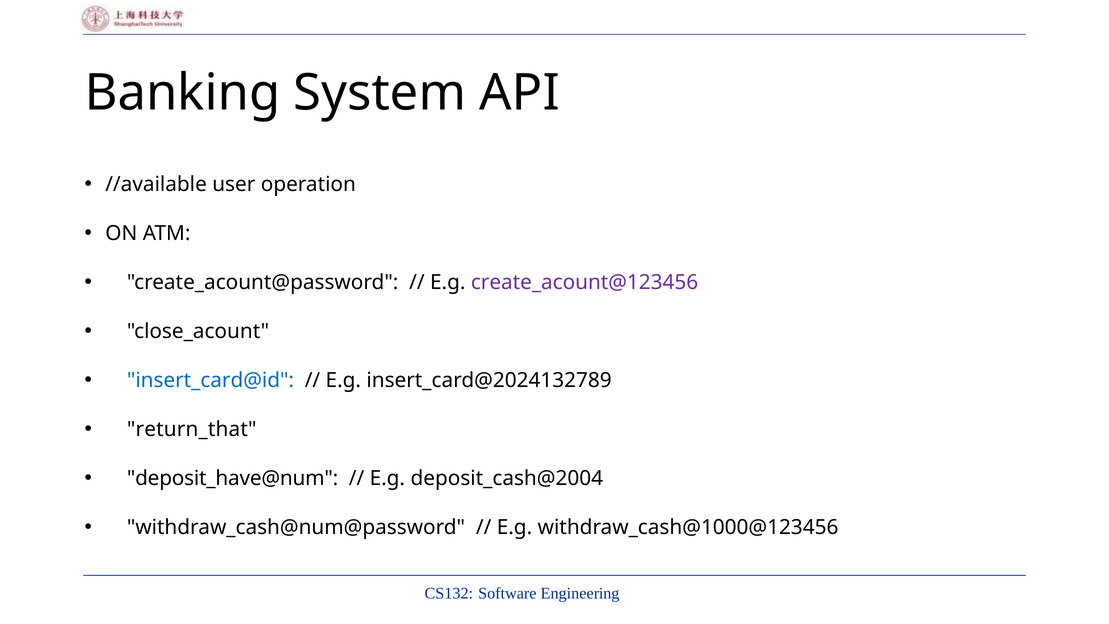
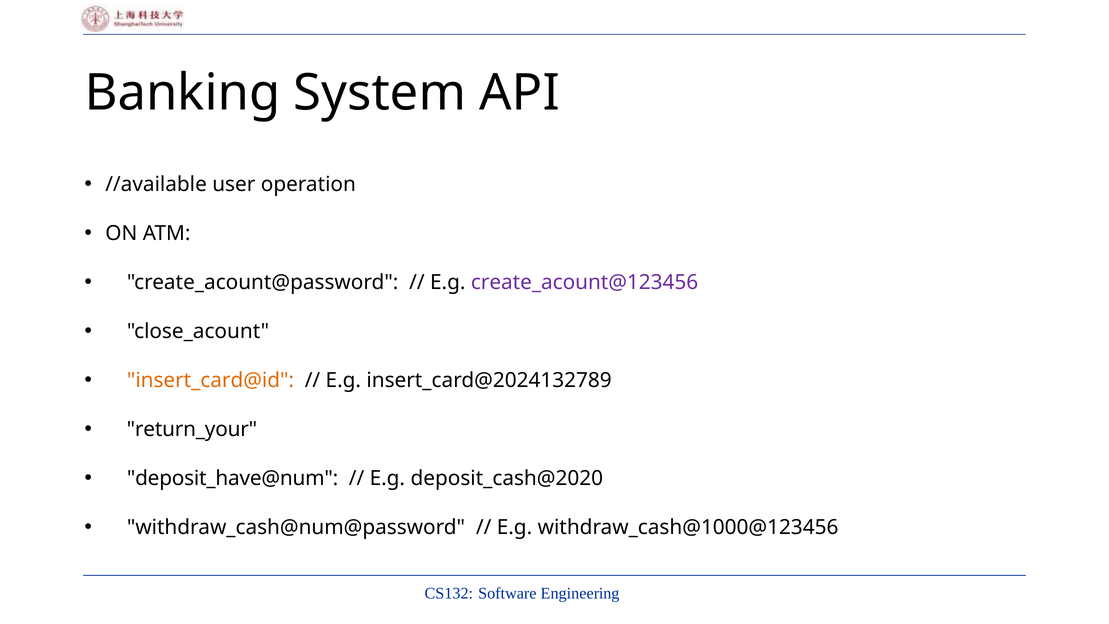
insert_card@id colour: blue -> orange
return_that: return_that -> return_your
deposit_cash@2004: deposit_cash@2004 -> deposit_cash@2020
